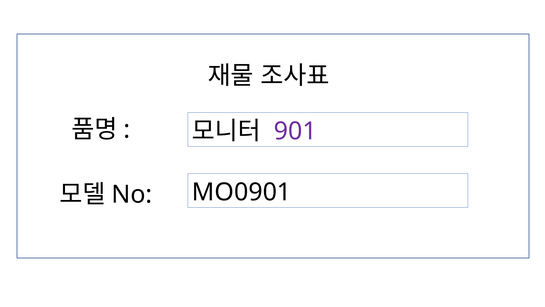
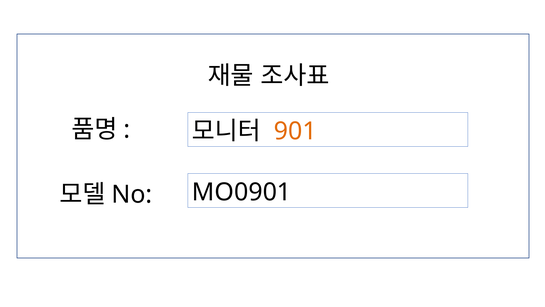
901 colour: purple -> orange
